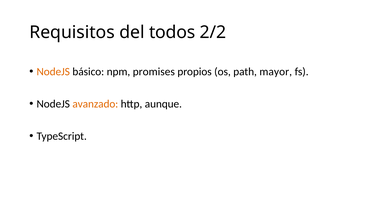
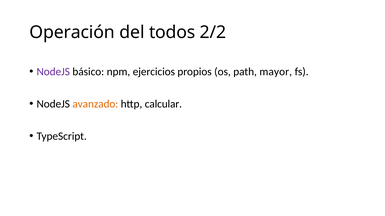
Requisitos: Requisitos -> Operación
NodeJS at (53, 72) colour: orange -> purple
promises: promises -> ejercicios
aunque: aunque -> calcular
